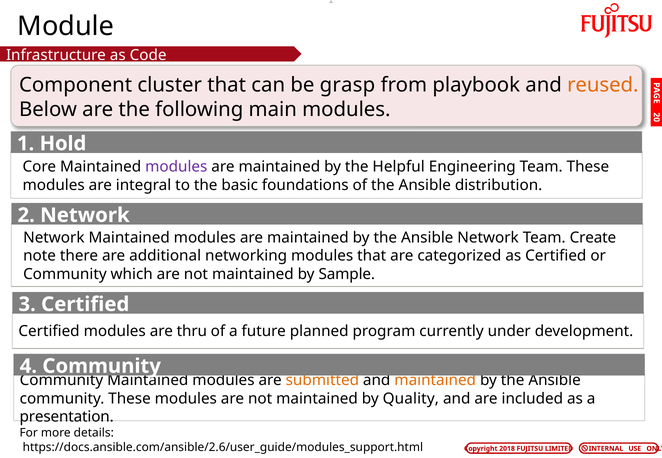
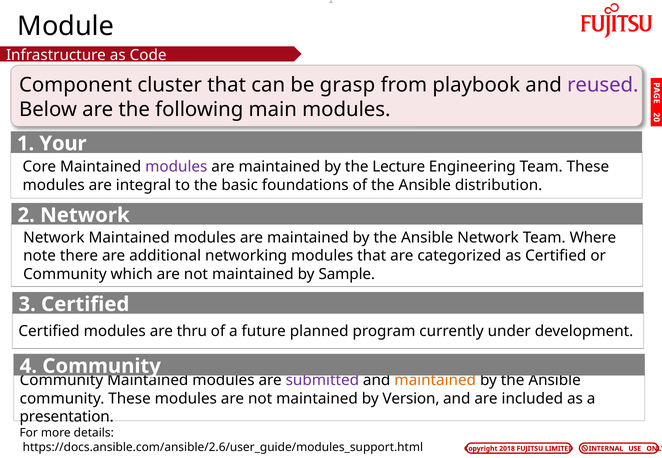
reused colour: orange -> purple
Hold: Hold -> Your
Helpful: Helpful -> Lecture
Create: Create -> Where
submitted colour: orange -> purple
Quality: Quality -> Version
